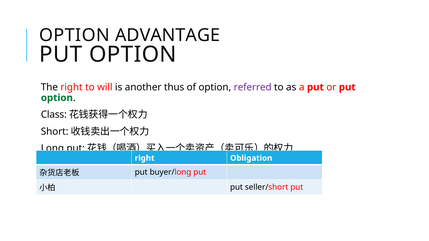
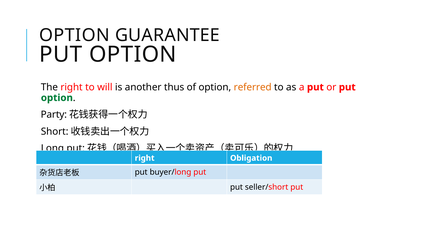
ADVANTAGE: ADVANTAGE -> GUARANTEE
referred colour: purple -> orange
Class: Class -> Party
